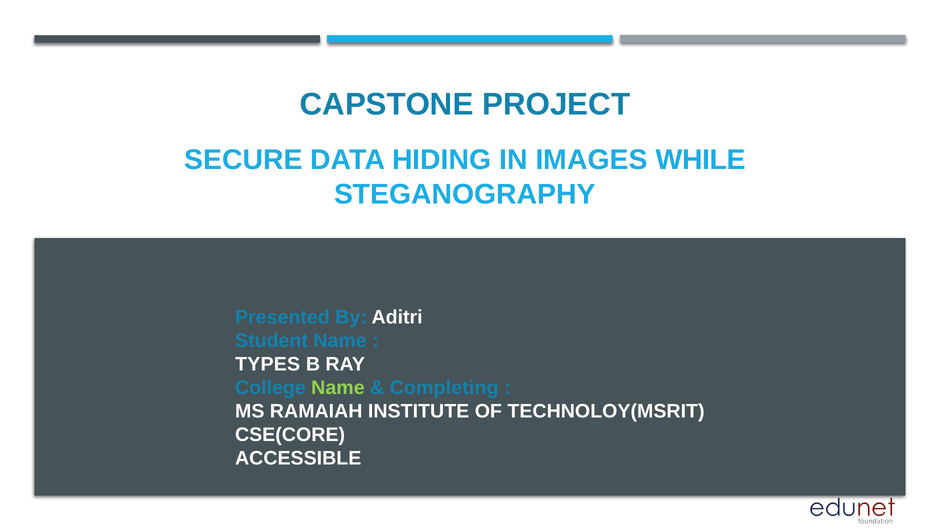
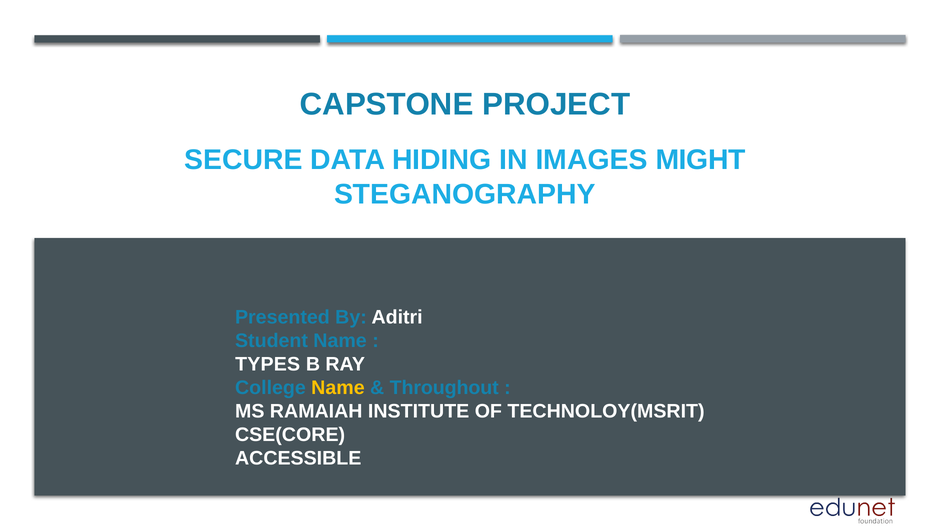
WHILE: WHILE -> MIGHT
Name at (338, 388) colour: light green -> yellow
Completing: Completing -> Throughout
